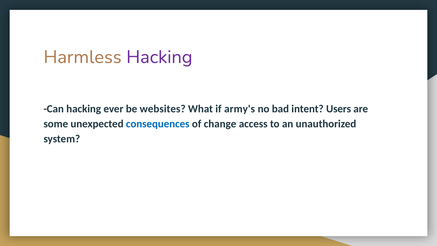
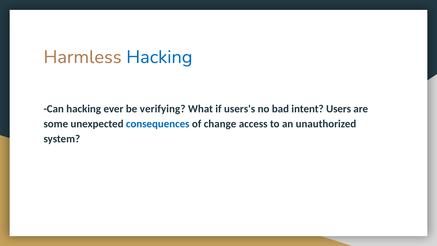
Hacking at (159, 57) colour: purple -> blue
websites: websites -> verifying
army's: army's -> users's
